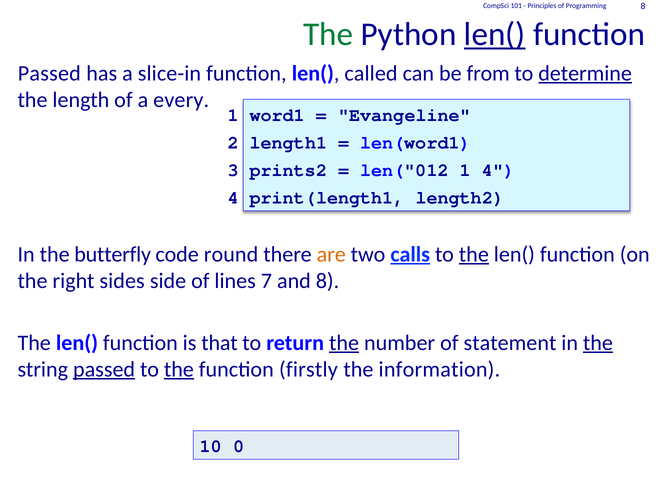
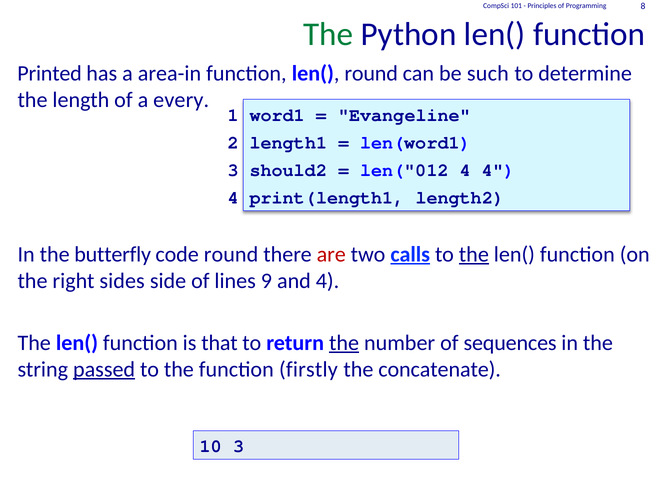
len( at (495, 34) underline: present -> none
Passed at (49, 73): Passed -> Printed
slice-in: slice-in -> area-in
len( called: called -> round
from: from -> such
determine underline: present -> none
prints2: prints2 -> should2
len("012 1: 1 -> 4
are colour: orange -> red
7: 7 -> 9
and 8: 8 -> 4
statement: statement -> sequences
the at (598, 343) underline: present -> none
the at (179, 369) underline: present -> none
information: information -> concatenate
10 0: 0 -> 3
